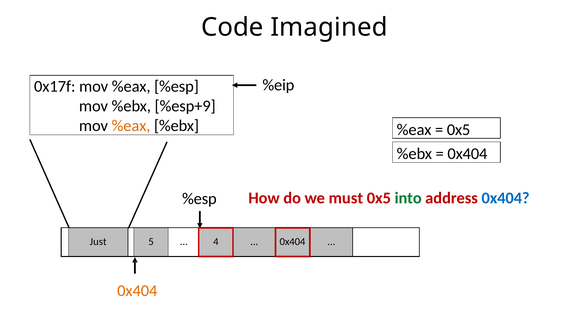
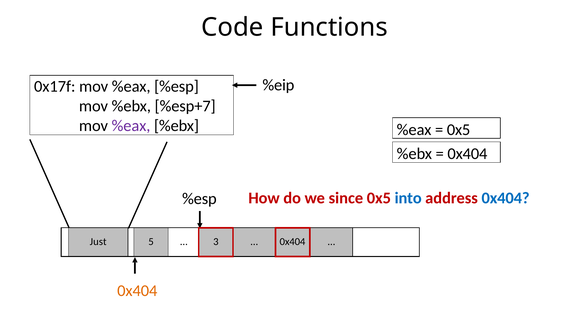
Imagined: Imagined -> Functions
%esp+9: %esp+9 -> %esp+7
%eax at (131, 125) colour: orange -> purple
must: must -> since
into colour: green -> blue
4: 4 -> 3
